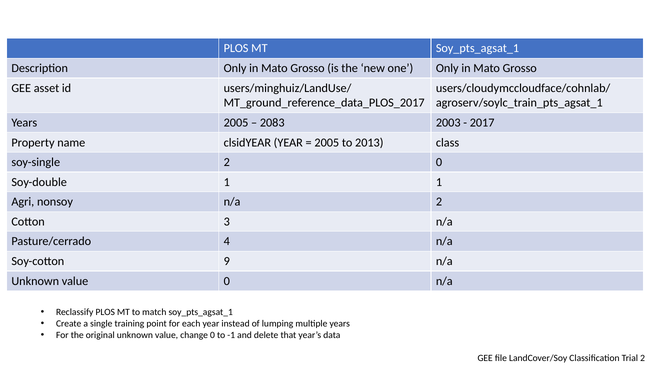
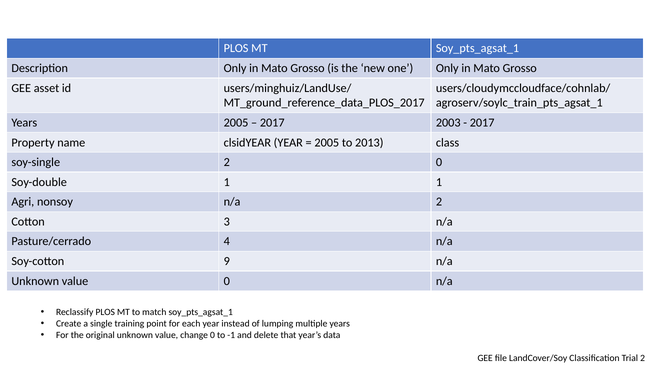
2083 at (272, 123): 2083 -> 2017
